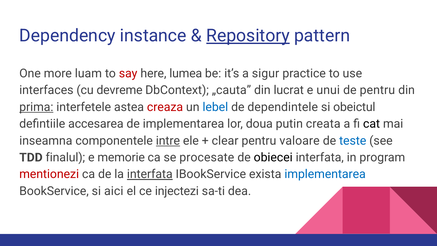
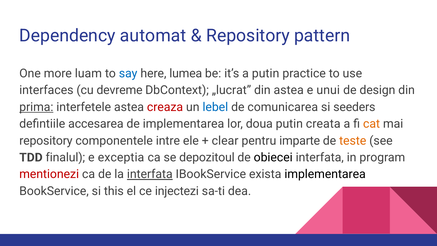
instance: instance -> automat
Repository at (248, 36) underline: present -> none
say colour: red -> blue
a sigur: sigur -> putin
„cauta: „cauta -> „lucrat
din lucrat: lucrat -> astea
de pentru: pentru -> design
dependintele: dependintele -> comunicarea
obeictul: obeictul -> seeders
cat colour: black -> orange
inseamna at (46, 141): inseamna -> repository
intre underline: present -> none
valoare: valoare -> imparte
teste colour: blue -> orange
memorie: memorie -> exceptia
procesate: procesate -> depozitoul
implementarea at (325, 174) colour: blue -> black
aici: aici -> this
